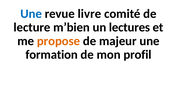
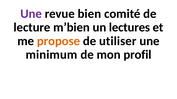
Une at (31, 14) colour: blue -> purple
livre: livre -> bien
majeur: majeur -> utiliser
formation: formation -> minimum
